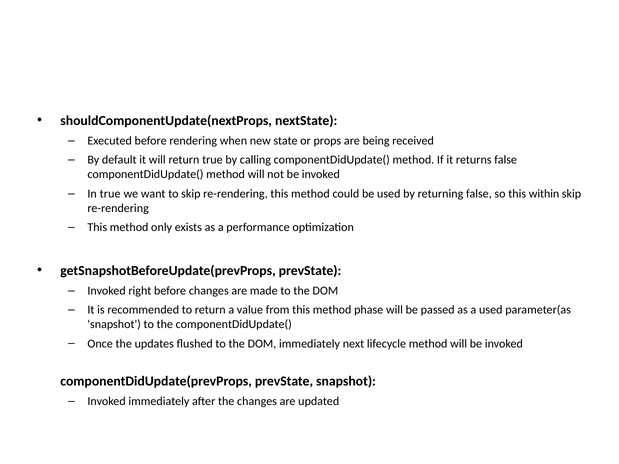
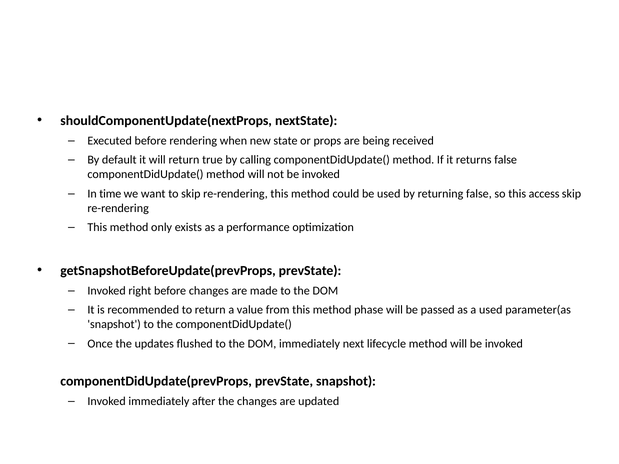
In true: true -> time
within: within -> access
